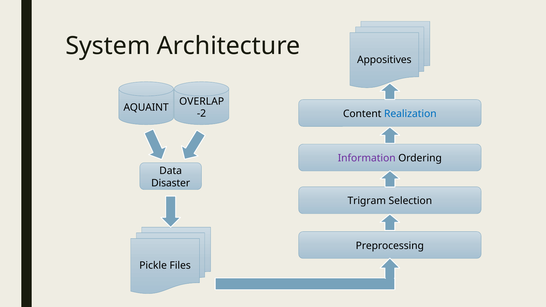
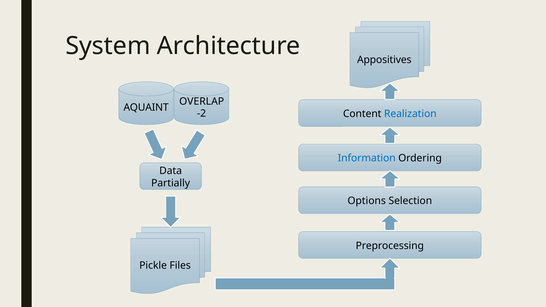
Information colour: purple -> blue
Disaster: Disaster -> Partially
Trigram: Trigram -> Options
